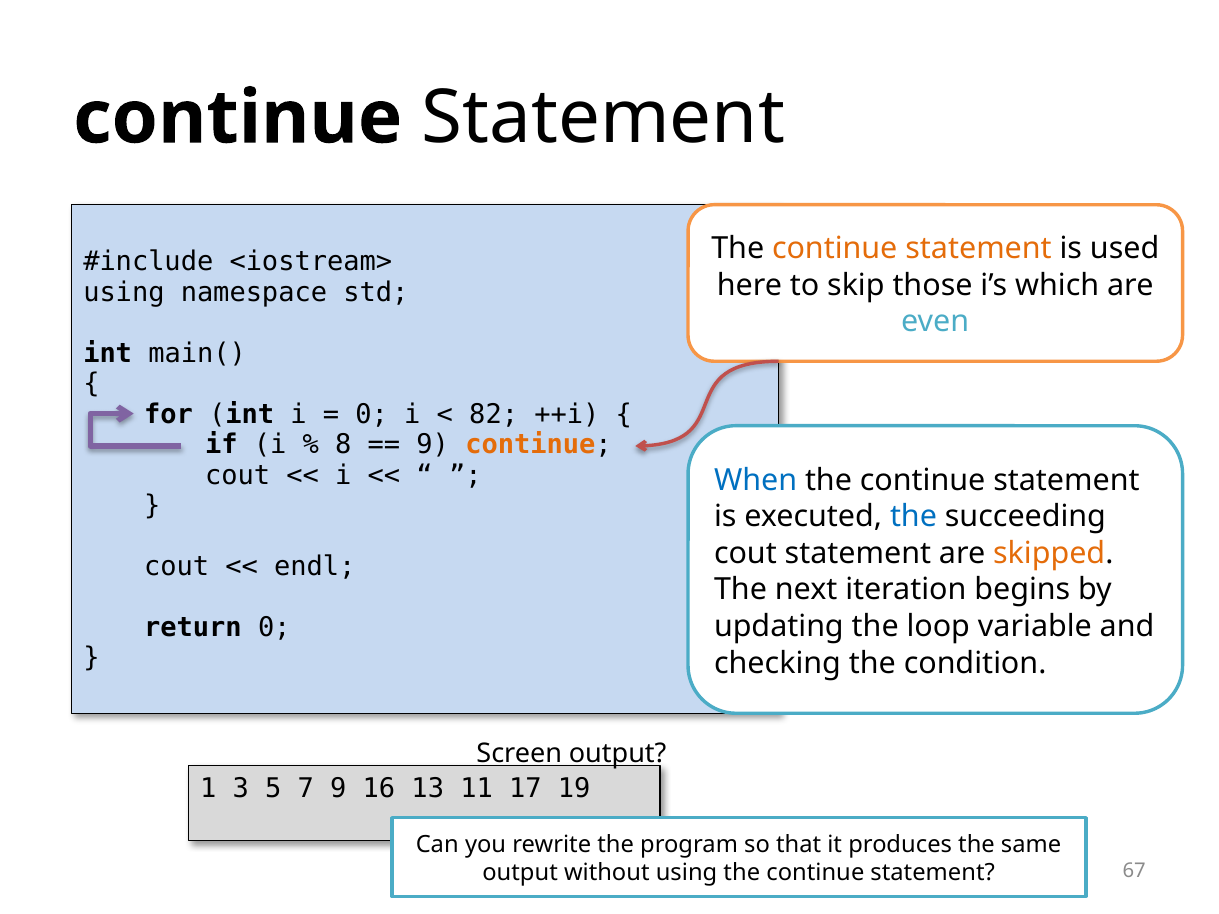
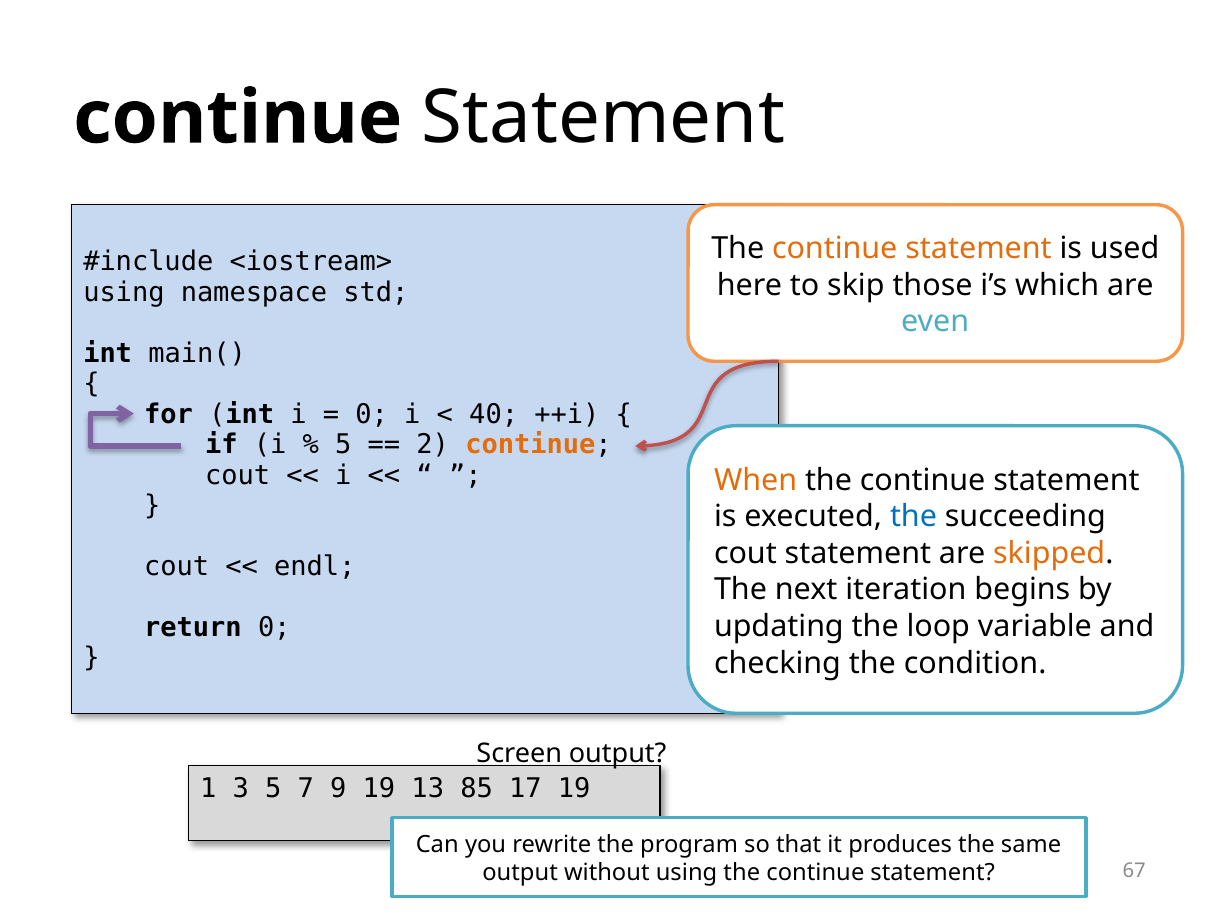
82: 82 -> 40
8 at (343, 445): 8 -> 5
9 at (433, 445): 9 -> 2
When colour: blue -> orange
9 16: 16 -> 19
11: 11 -> 85
